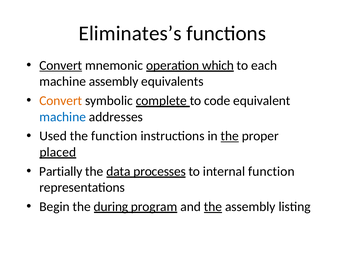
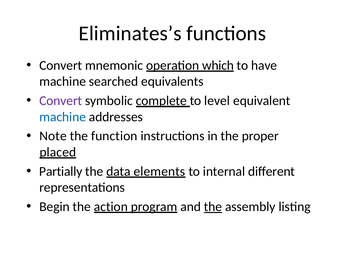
Convert at (61, 65) underline: present -> none
each: each -> have
machine assembly: assembly -> searched
Convert at (61, 101) colour: orange -> purple
code: code -> level
Used: Used -> Note
the at (230, 136) underline: present -> none
processes: processes -> elements
internal function: function -> different
during: during -> action
